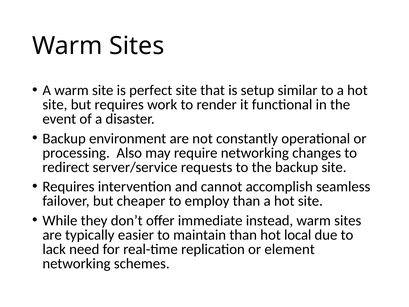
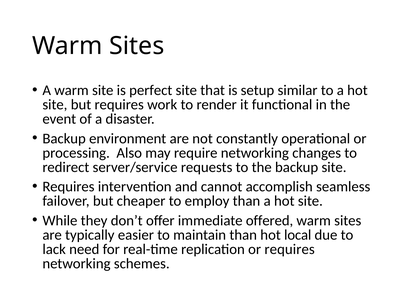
instead: instead -> offered
or element: element -> requires
